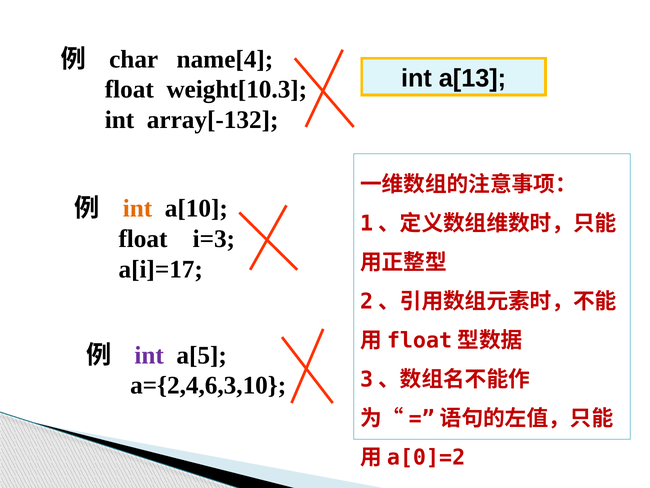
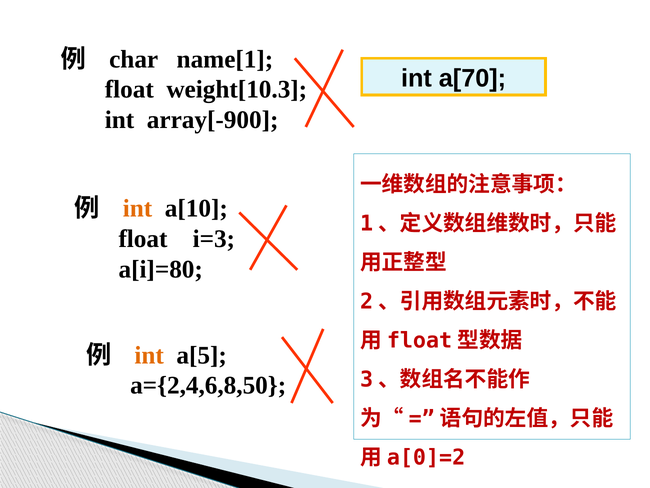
name[4: name[4 -> name[1
a[13: a[13 -> a[70
array[-132: array[-132 -> array[-900
a[i]=17: a[i]=17 -> a[i]=80
int at (149, 355) colour: purple -> orange
a={2,4,6,3,10: a={2,4,6,3,10 -> a={2,4,6,8,50
